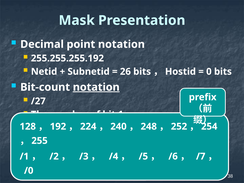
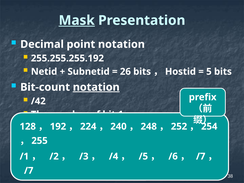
Mask underline: none -> present
0: 0 -> 5
/27: /27 -> /42
/0 at (29, 171): /0 -> /7
